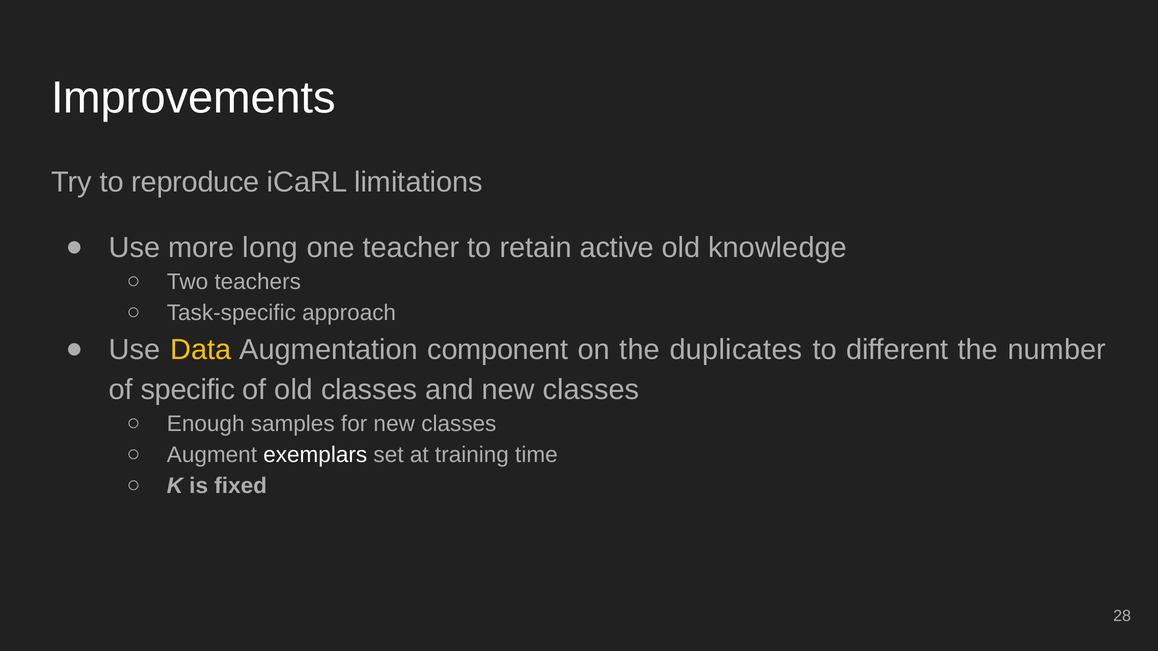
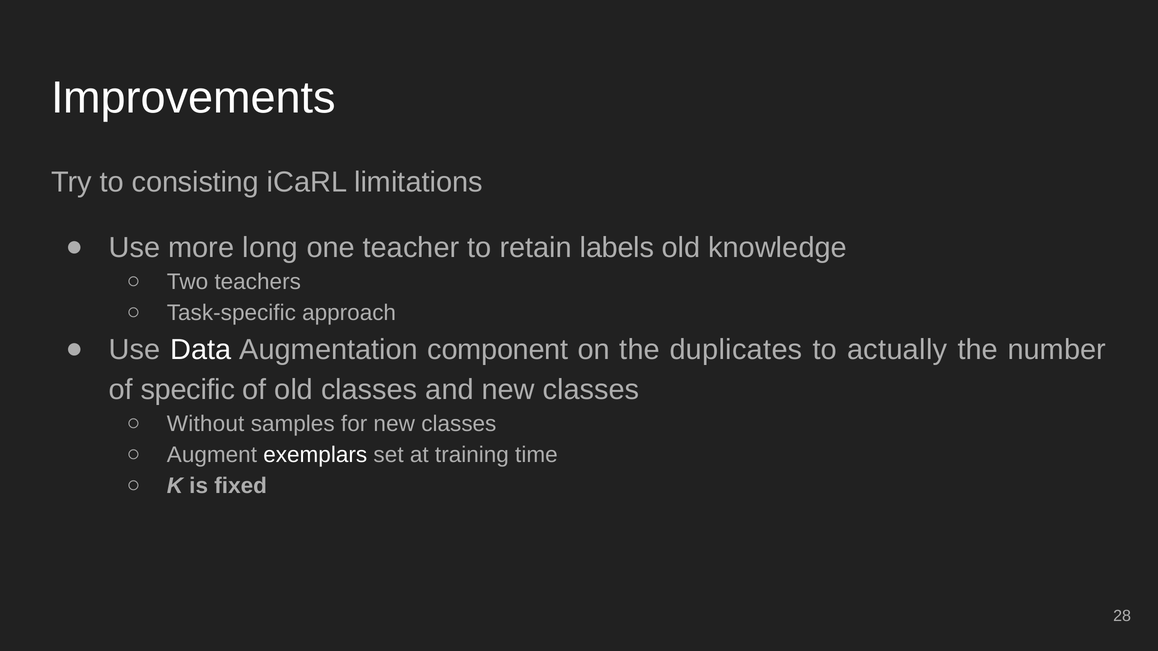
reproduce: reproduce -> consisting
active: active -> labels
Data colour: yellow -> white
different: different -> actually
Enough: Enough -> Without
